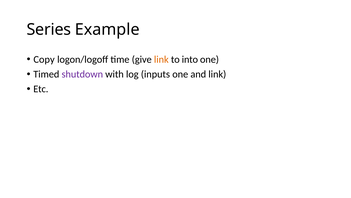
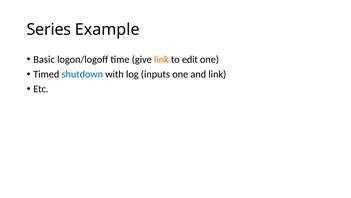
Copy: Copy -> Basic
into: into -> edit
shutdown colour: purple -> blue
